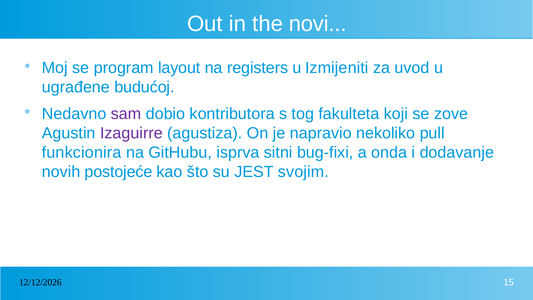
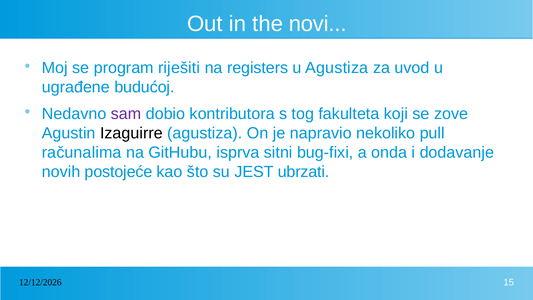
layout: layout -> riješiti
u Izmijeniti: Izmijeniti -> Agustiza
Izaguirre colour: purple -> black
funkcionira: funkcionira -> računalima
svojim: svojim -> ubrzati
